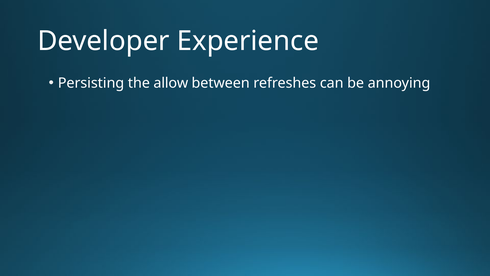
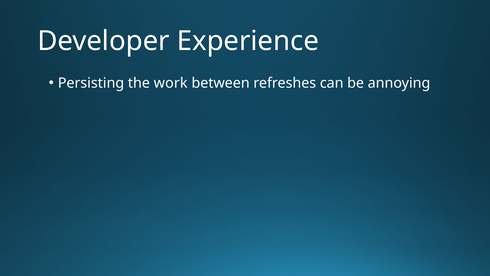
allow: allow -> work
